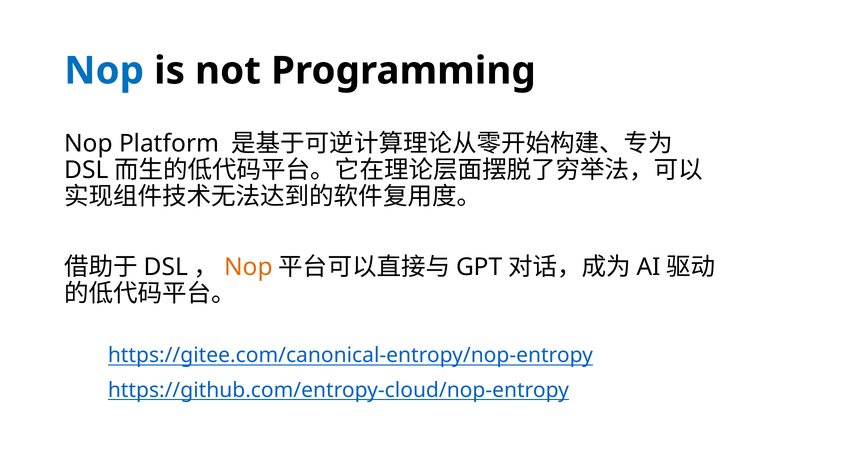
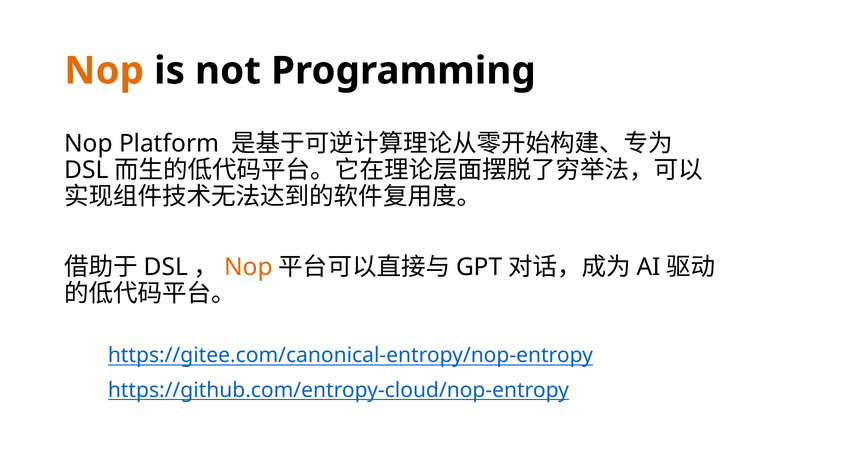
Nop at (104, 71) colour: blue -> orange
